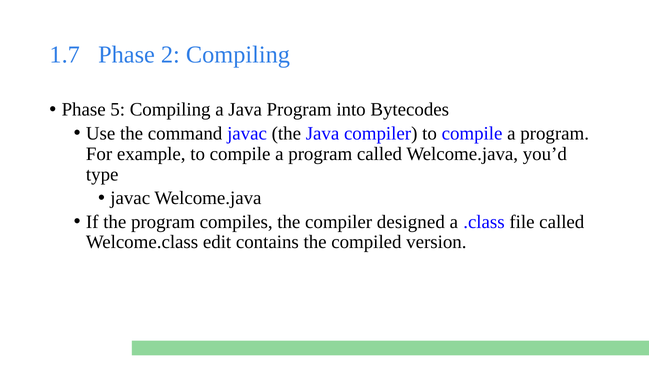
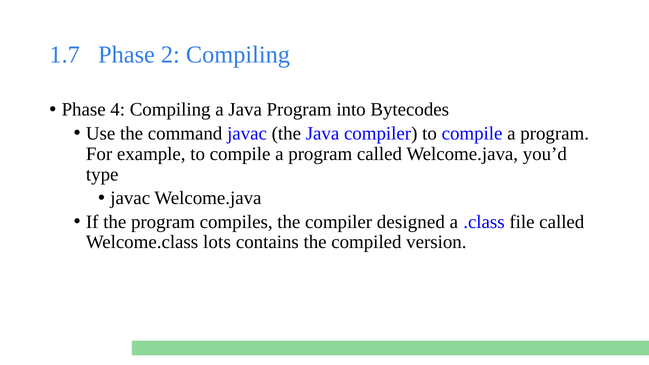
5: 5 -> 4
edit: edit -> lots
